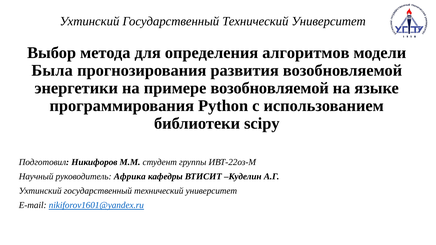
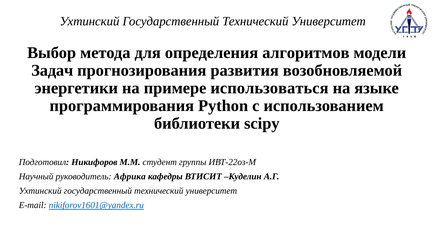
Была: Была -> Задач
примере возобновляемой: возобновляемой -> использоваться
